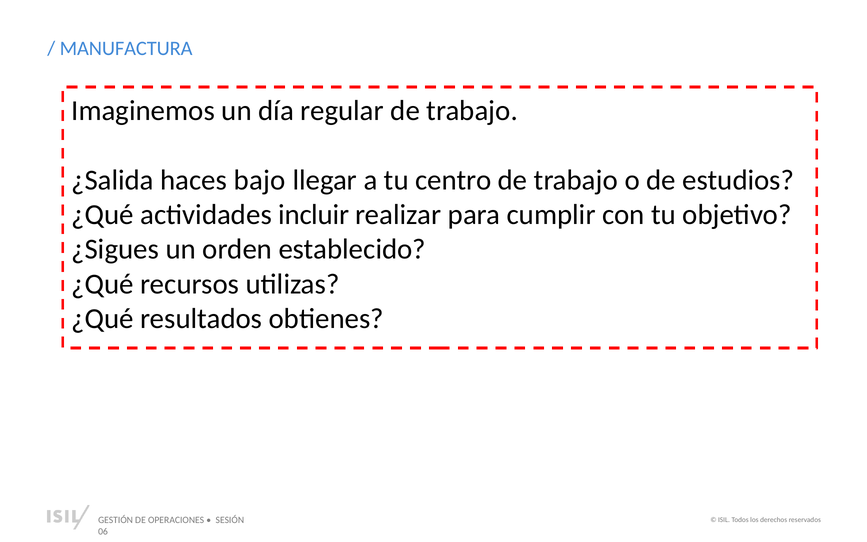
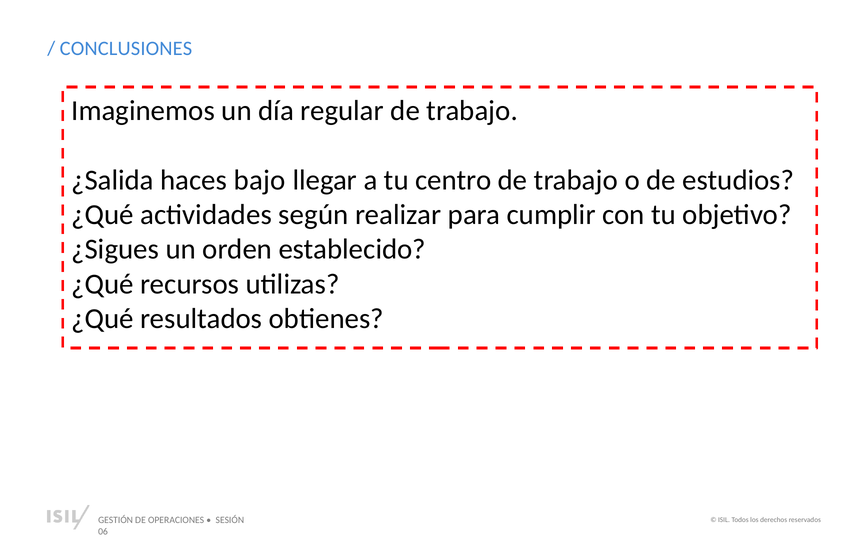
MANUFACTURA: MANUFACTURA -> CONCLUSIONES
incluir: incluir -> según
